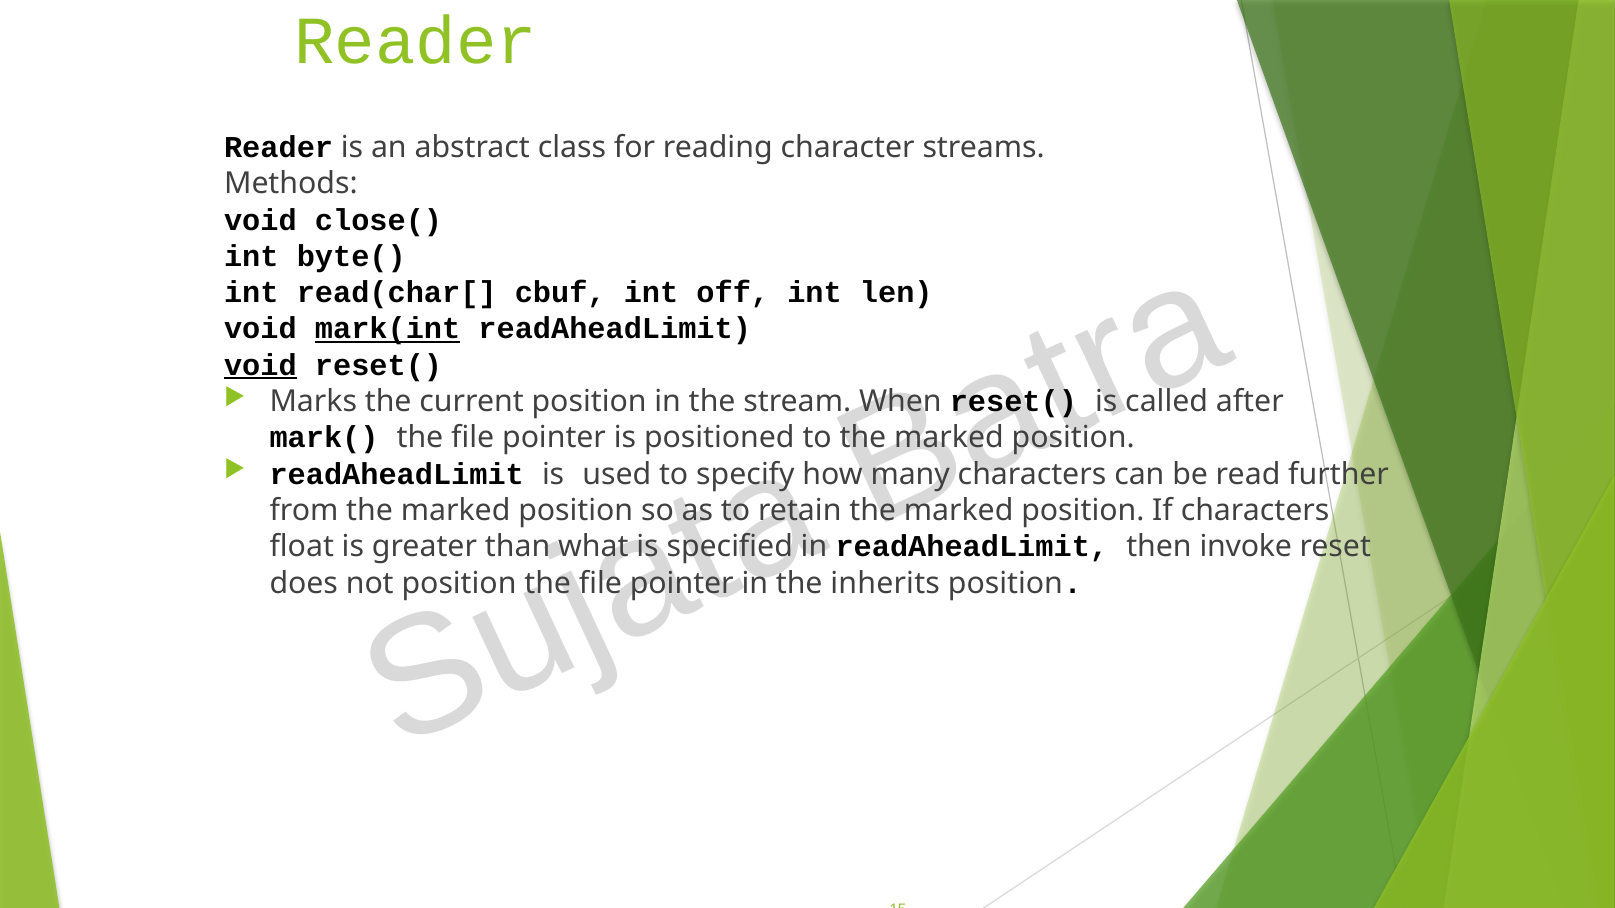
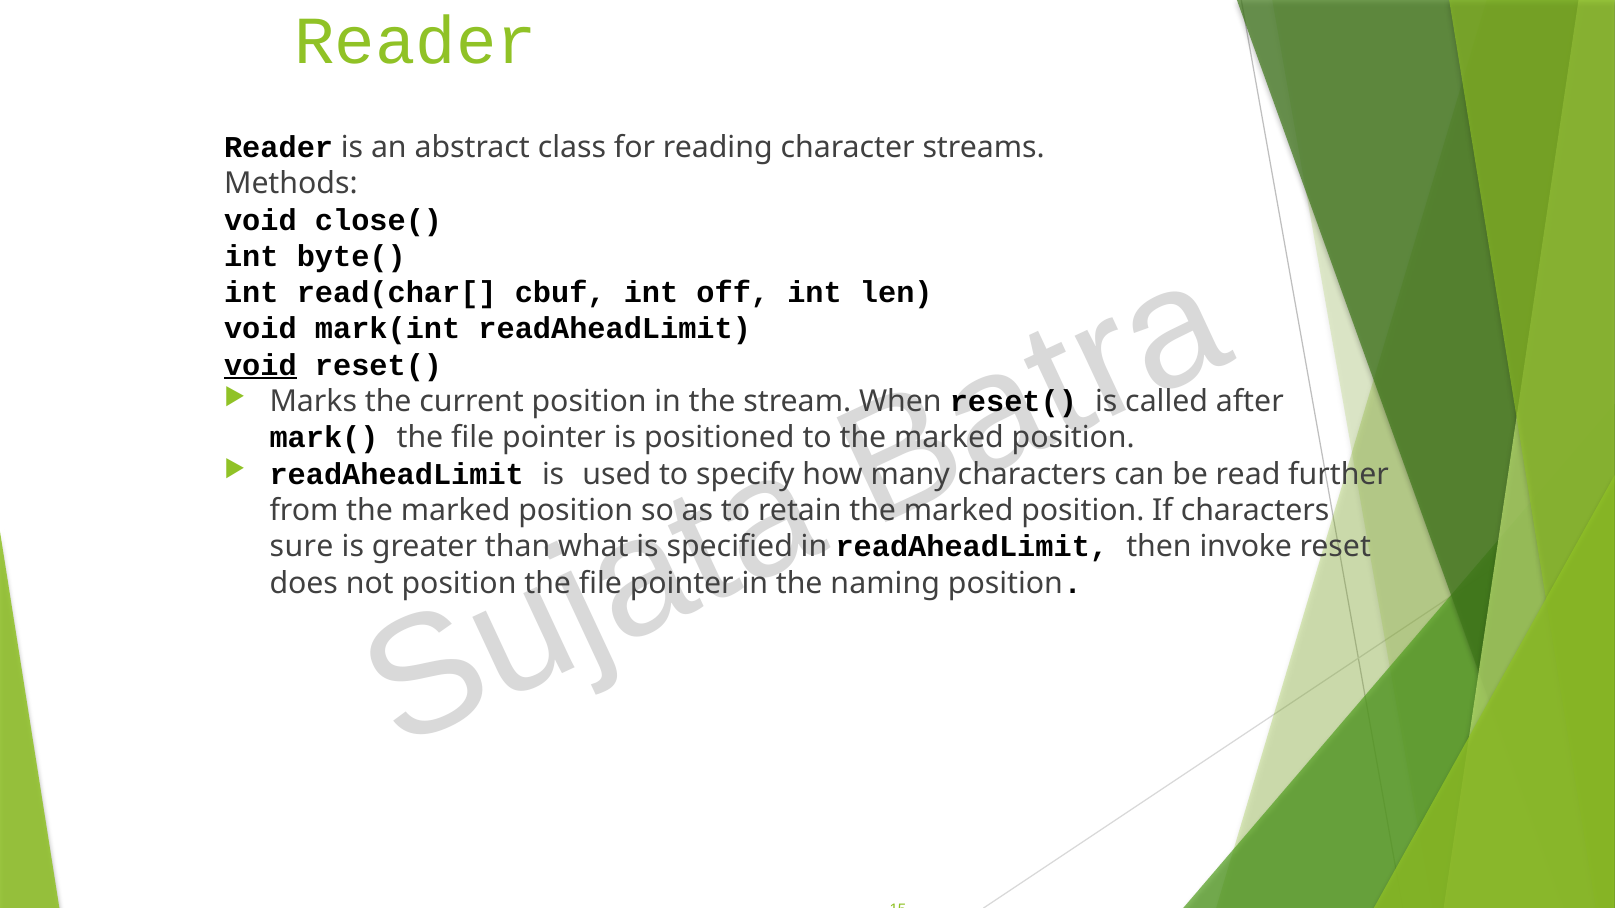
mark(int underline: present -> none
float: float -> sure
inherits: inherits -> naming
